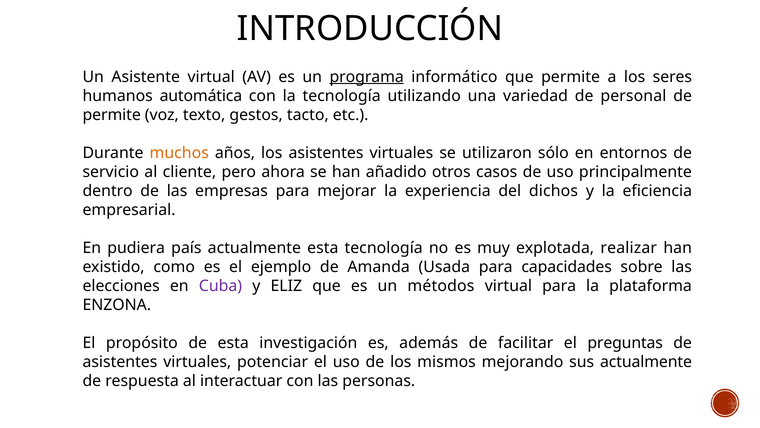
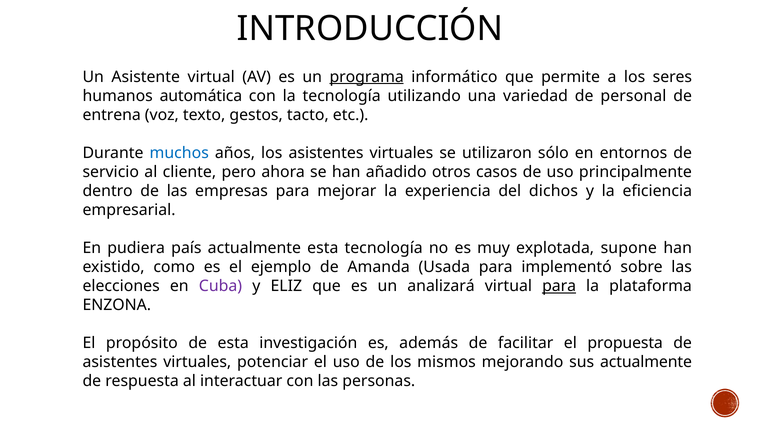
permite at (112, 115): permite -> entrena
muchos colour: orange -> blue
realizar: realizar -> supone
capacidades: capacidades -> implementó
métodos: métodos -> analizará
para at (559, 286) underline: none -> present
preguntas: preguntas -> propuesta
